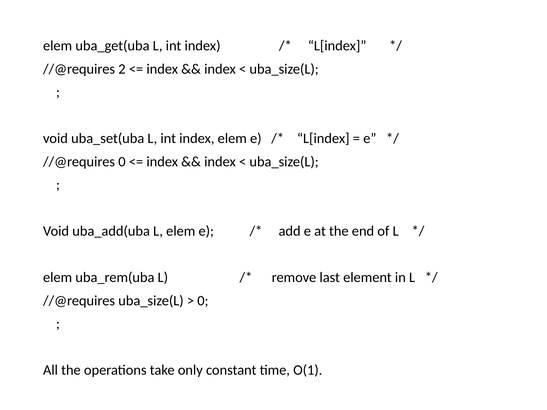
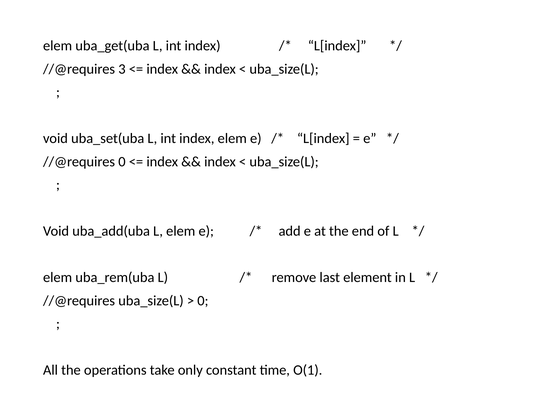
2: 2 -> 3
